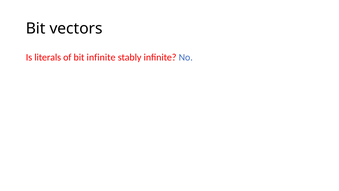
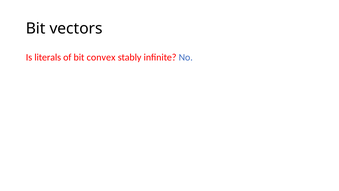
bit infinite: infinite -> convex
